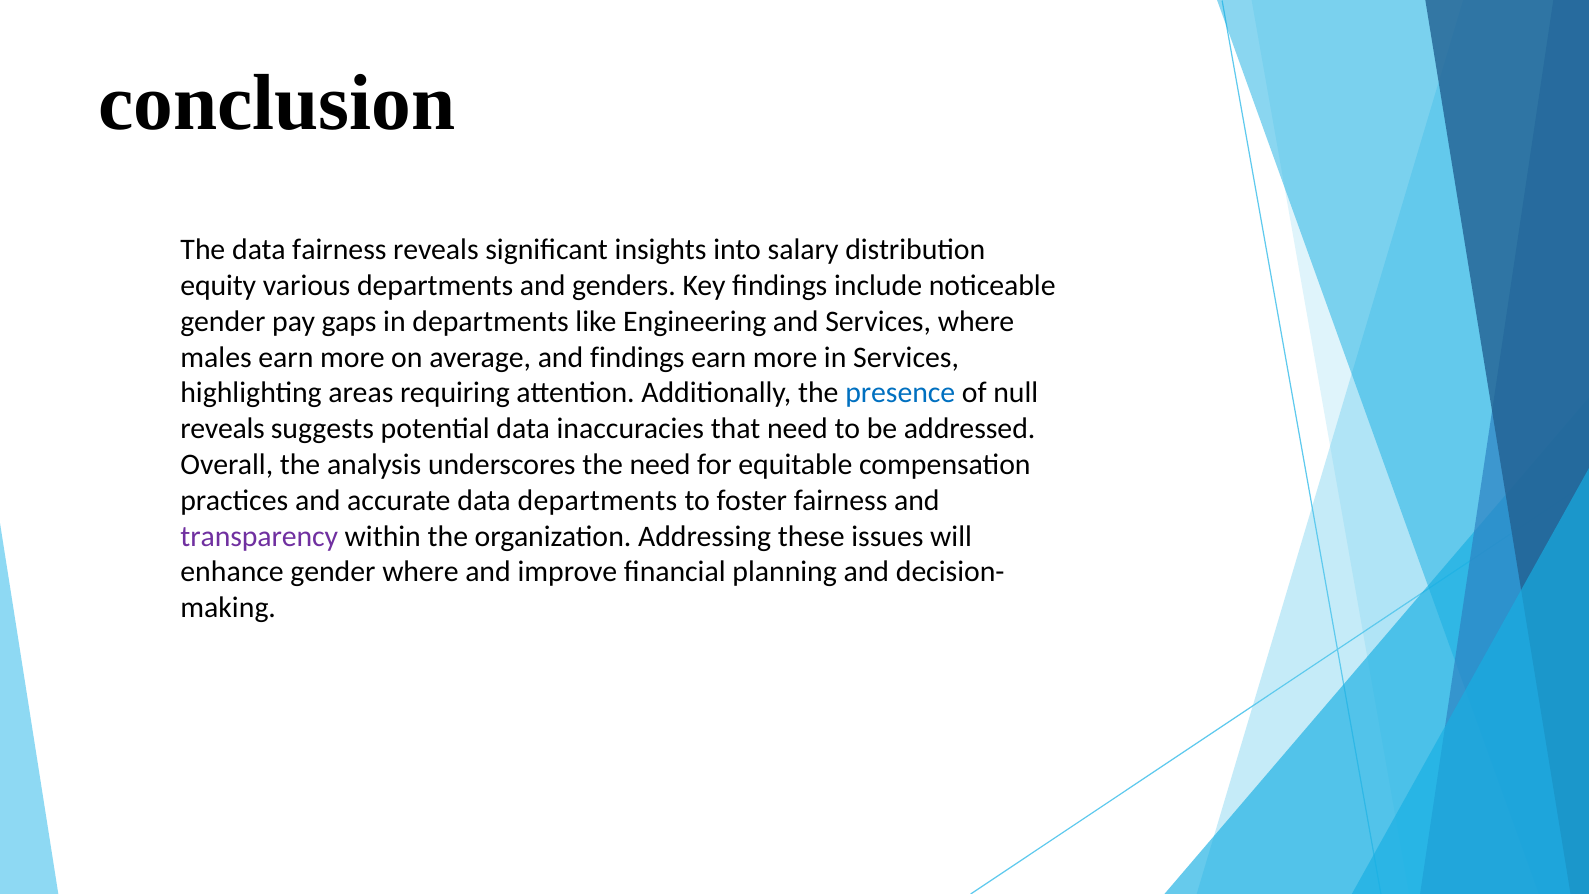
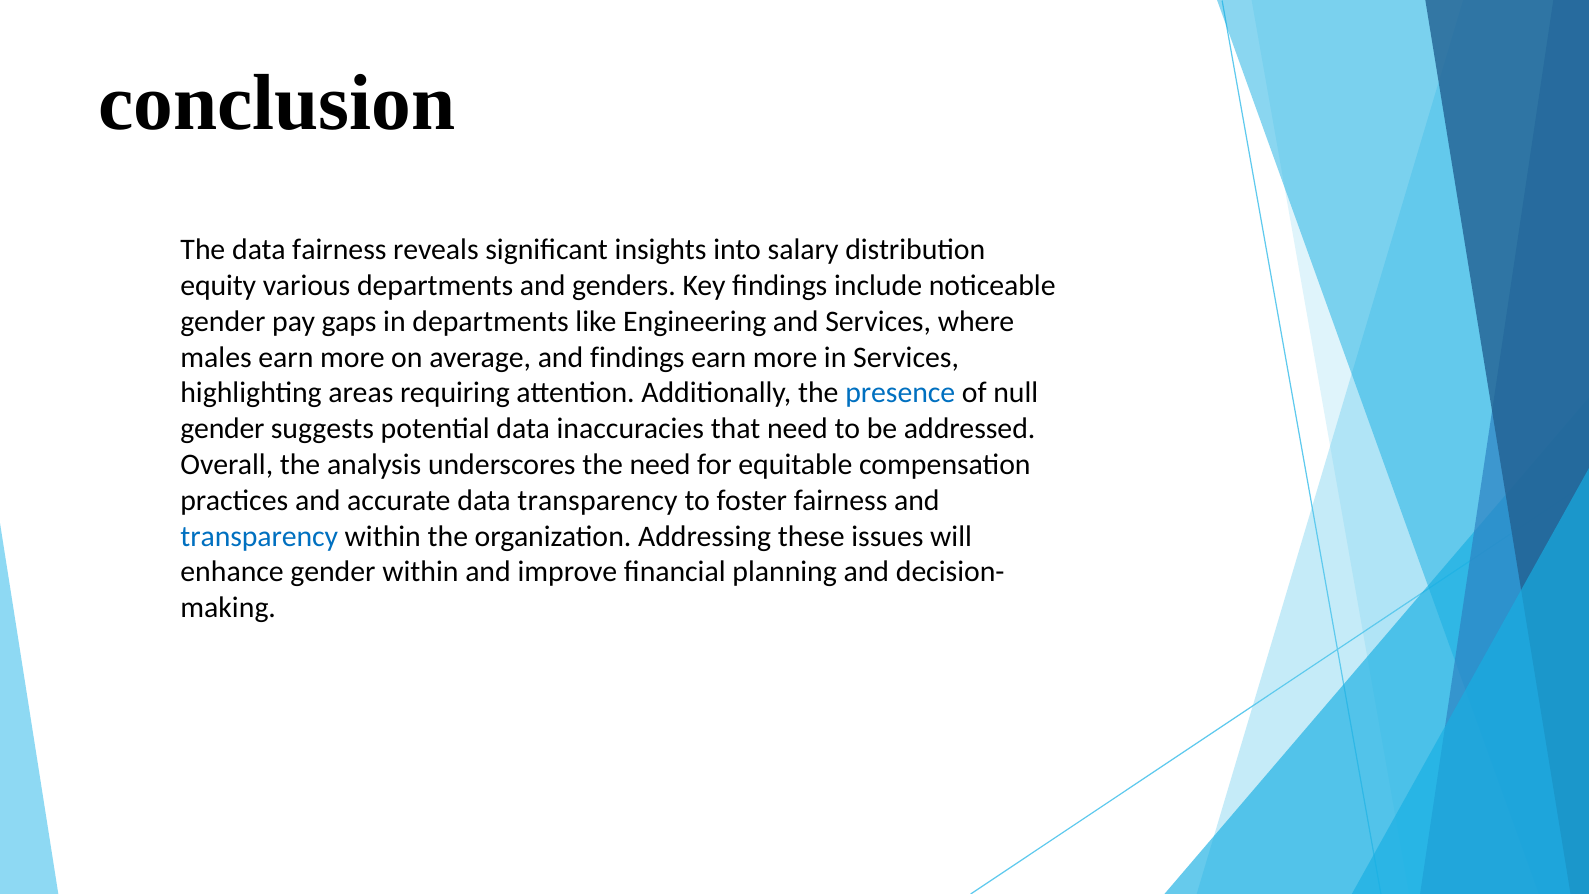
reveals at (223, 429): reveals -> gender
data departments: departments -> transparency
transparency at (259, 536) colour: purple -> blue
gender where: where -> within
